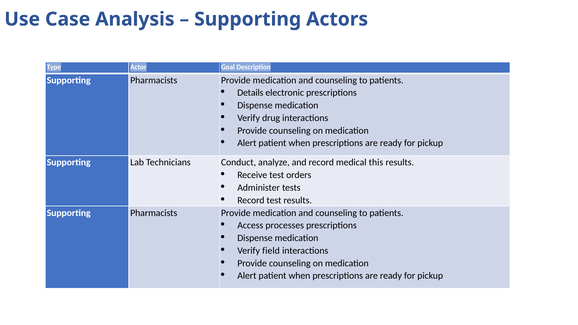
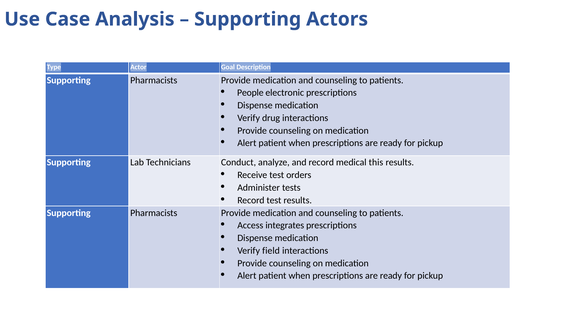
Details: Details -> People
processes: processes -> integrates
